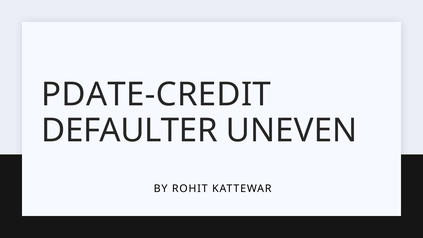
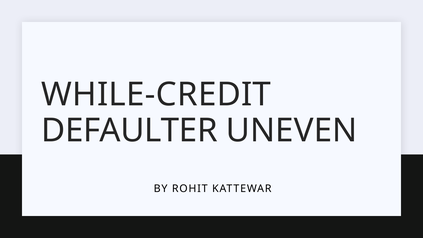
PDATE-CREDIT: PDATE-CREDIT -> WHILE-CREDIT
